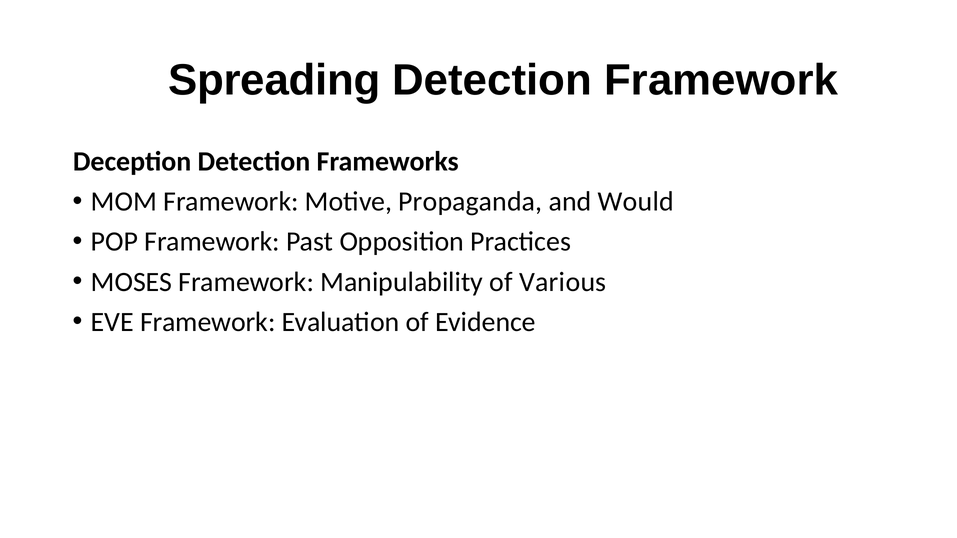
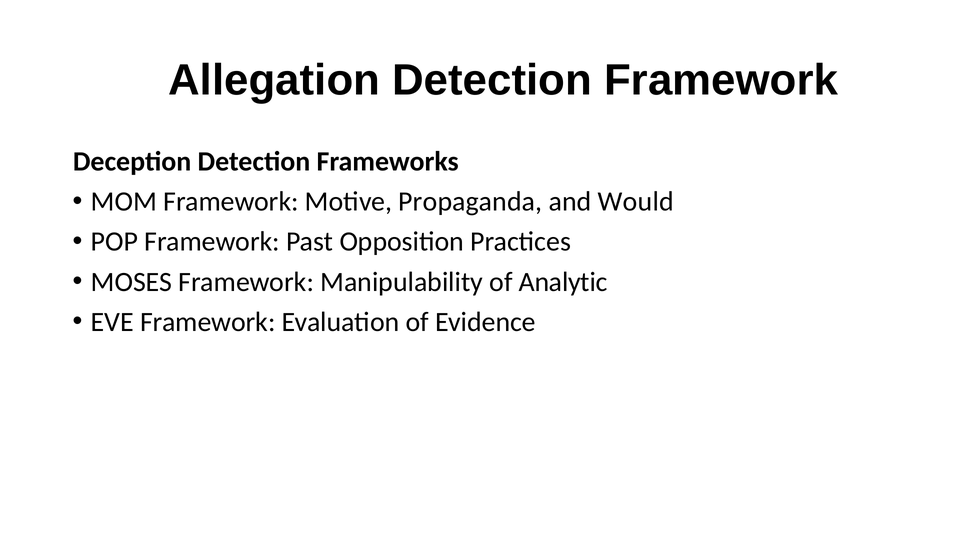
Spreading: Spreading -> Allegation
Various: Various -> Analytic
